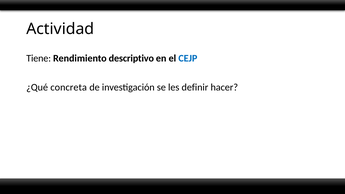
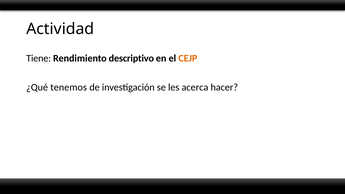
CEJP colour: blue -> orange
concreta: concreta -> tenemos
definir: definir -> acerca
